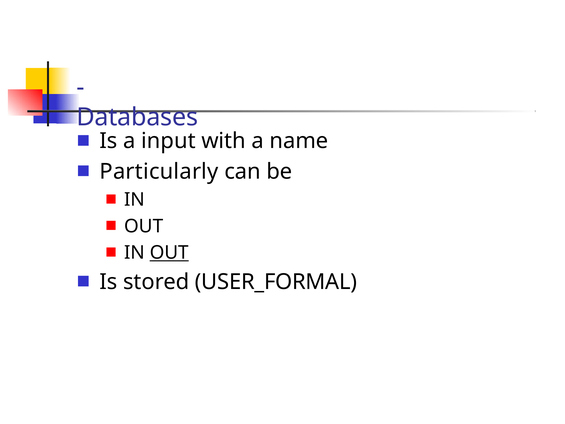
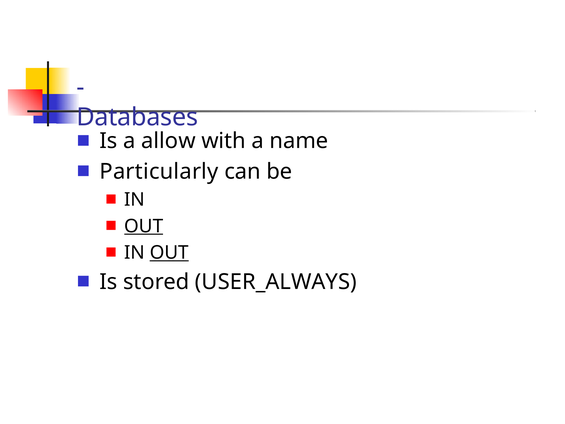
input: input -> allow
OUT at (144, 226) underline: none -> present
USER_FORMAL: USER_FORMAL -> USER_ALWAYS
